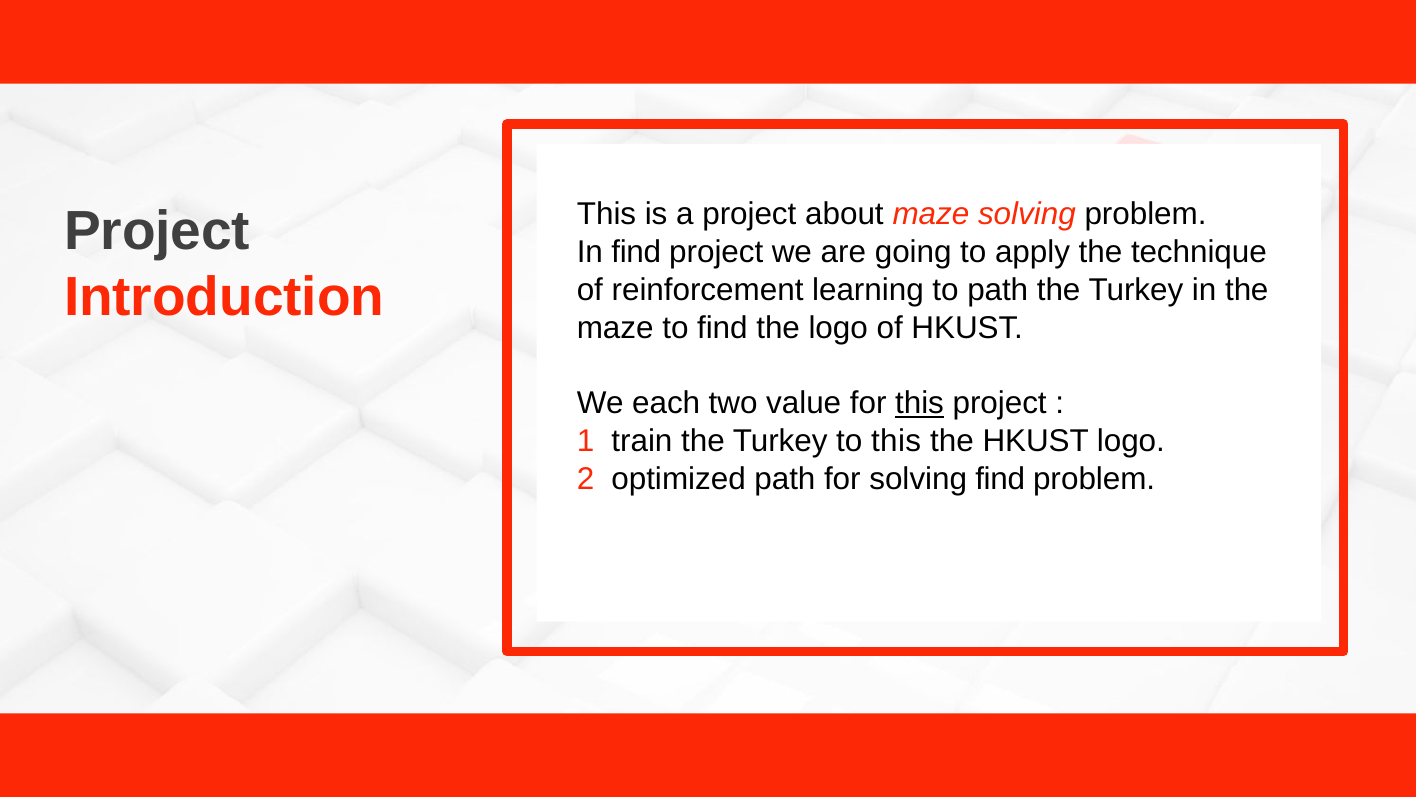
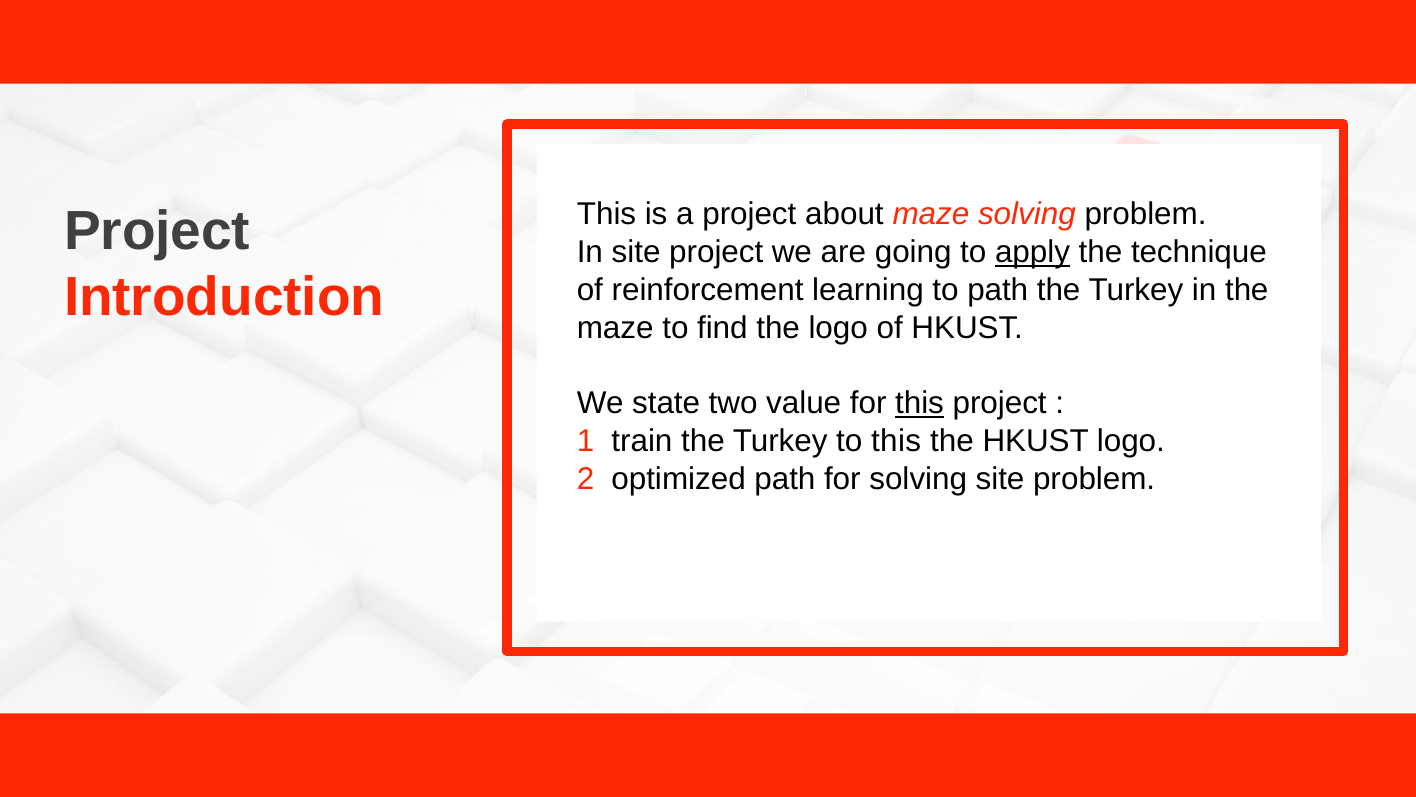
In find: find -> site
apply underline: none -> present
each: each -> state
solving find: find -> site
